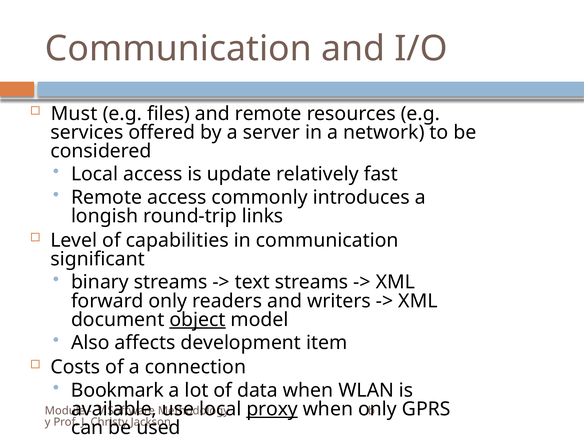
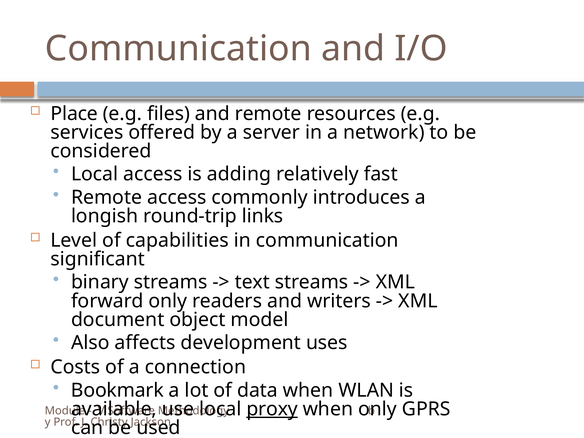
Must: Must -> Place
update: update -> adding
object underline: present -> none
item: item -> uses
